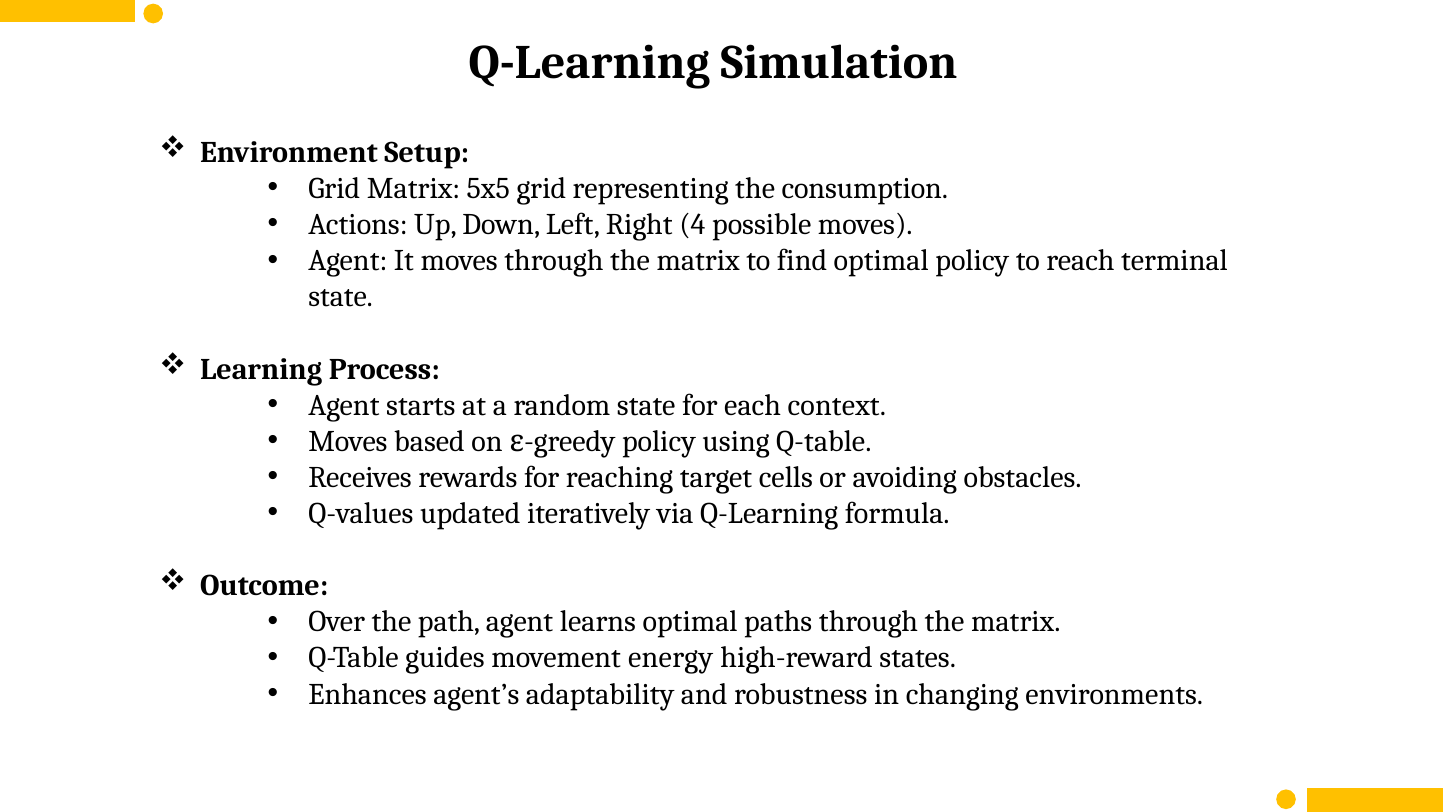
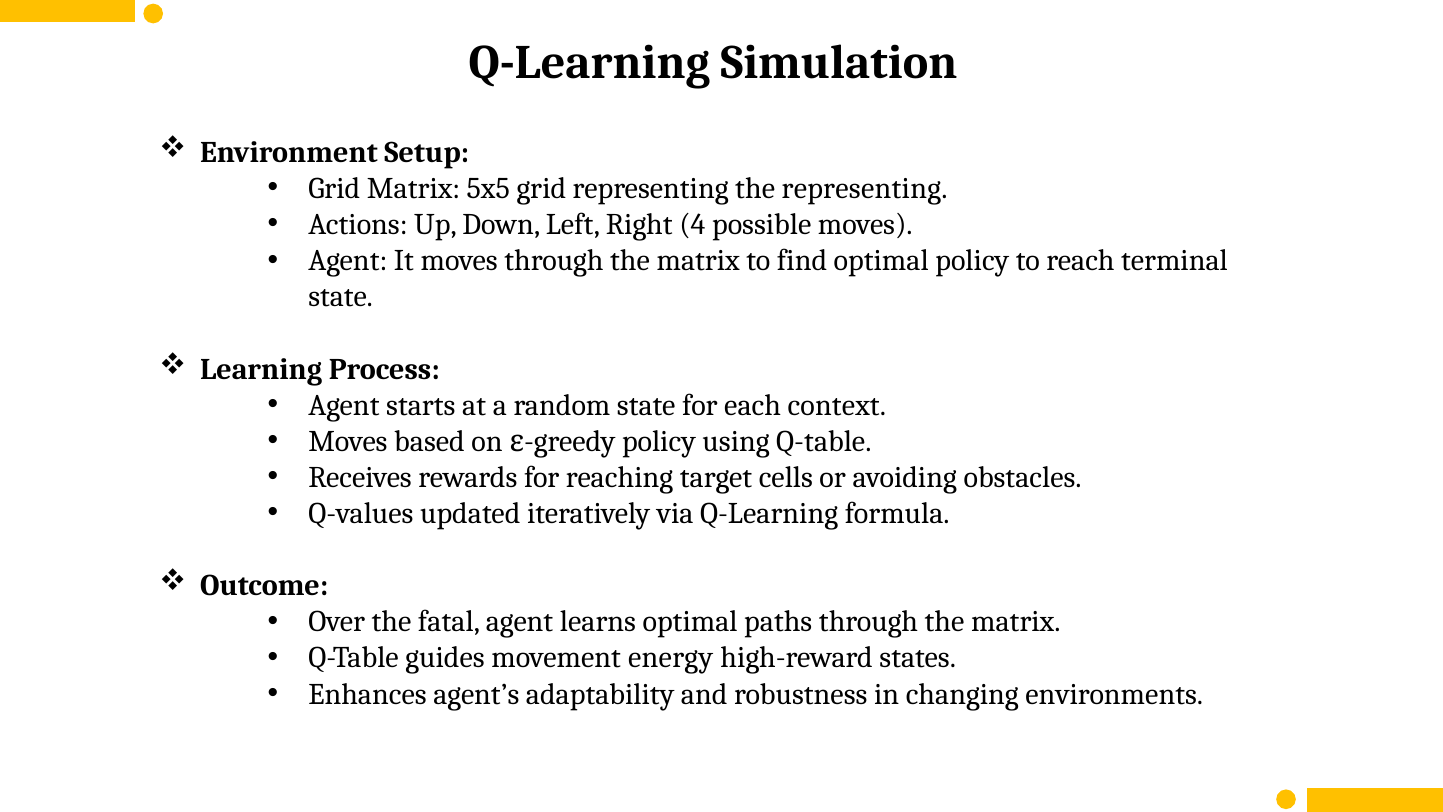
the consumption: consumption -> representing
path: path -> fatal
